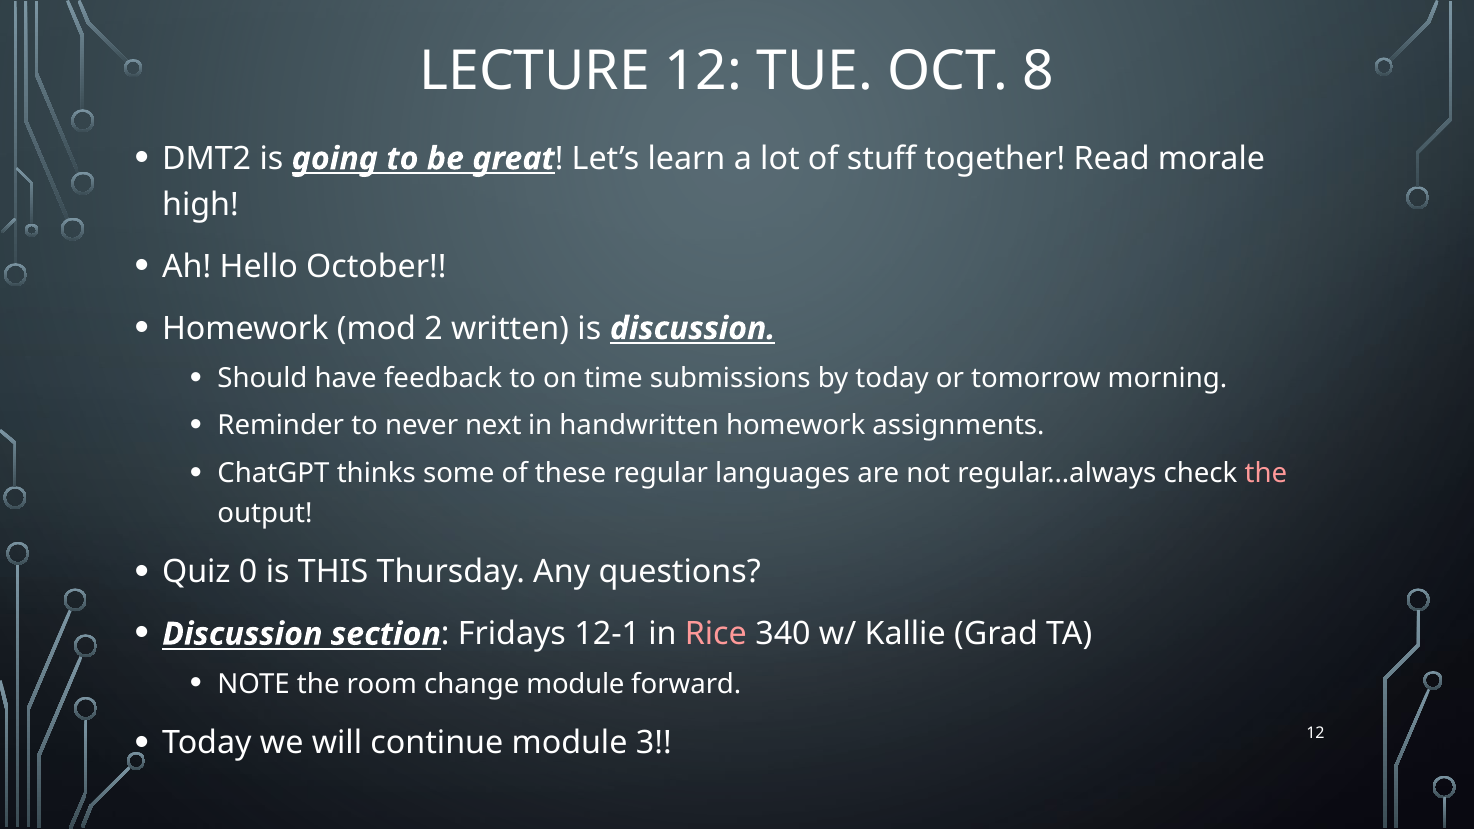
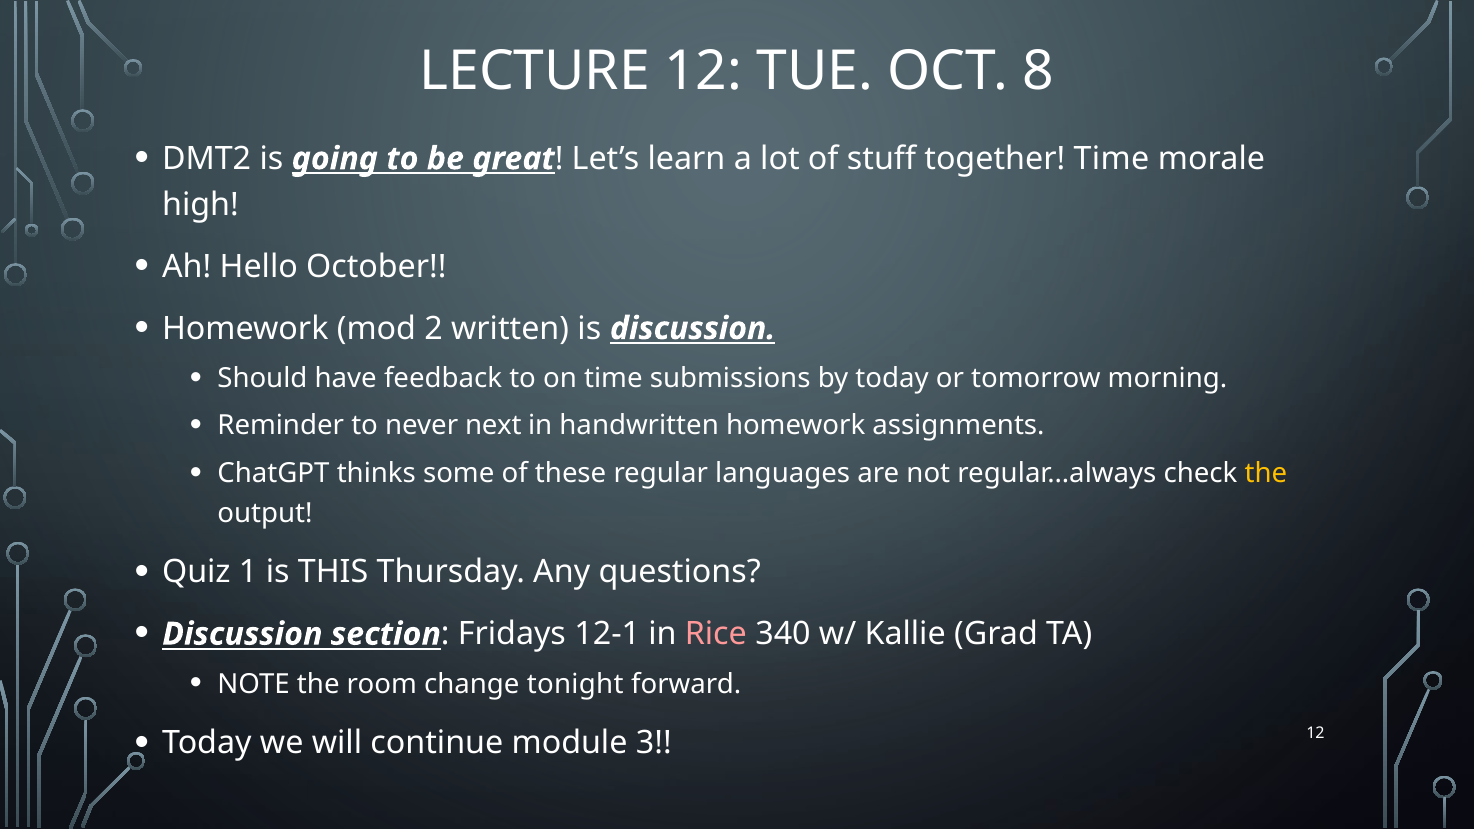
together Read: Read -> Time
the at (1266, 473) colour: pink -> yellow
0: 0 -> 1
change module: module -> tonight
